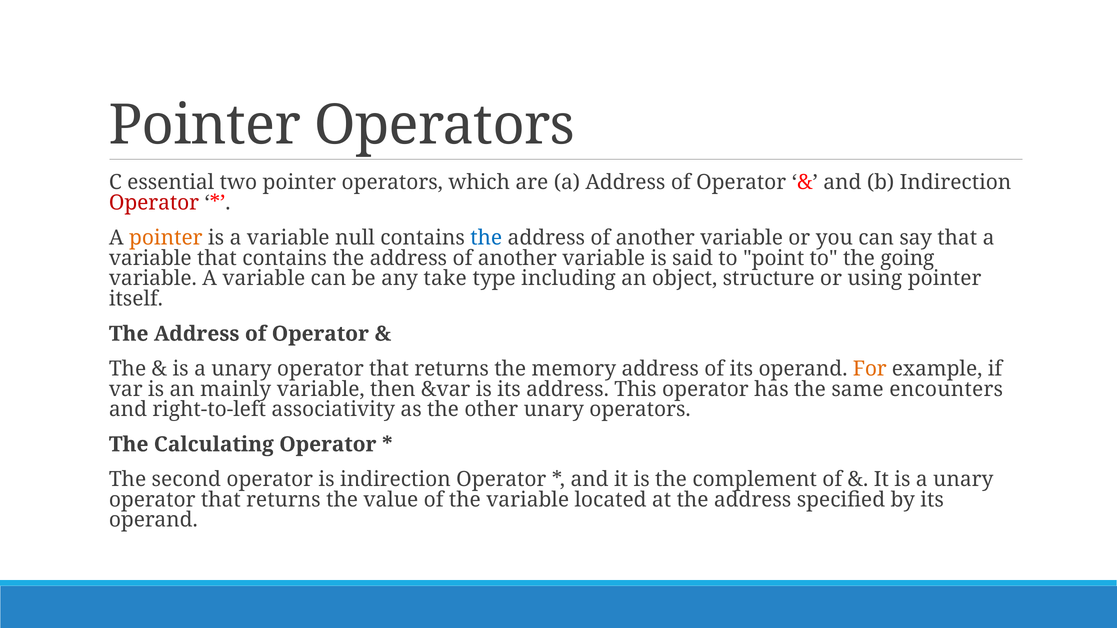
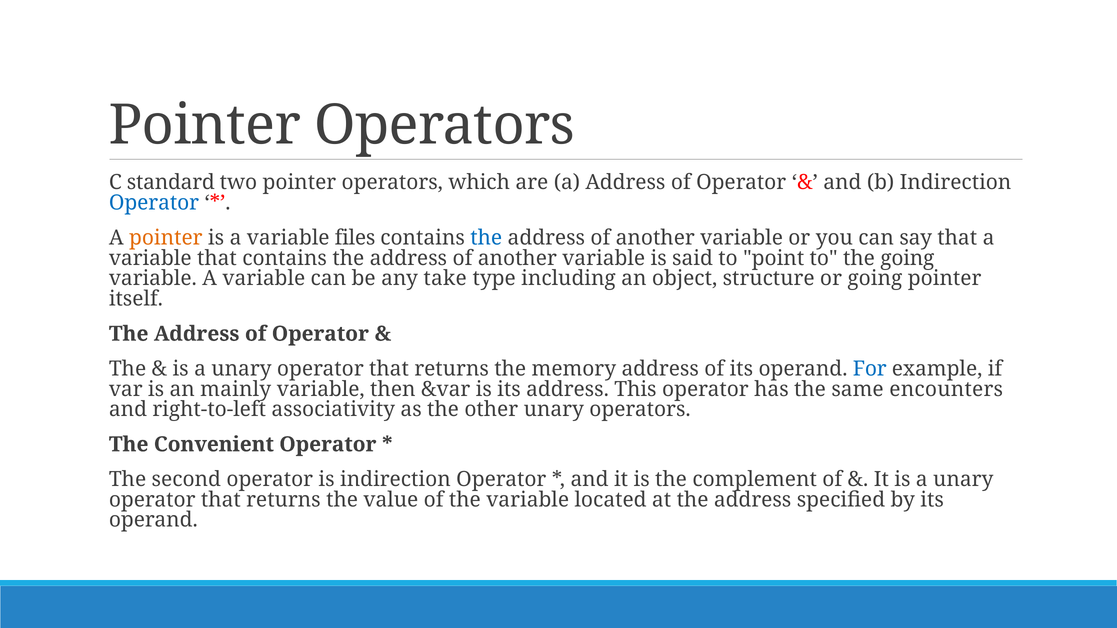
essential: essential -> standard
Operator at (154, 203) colour: red -> blue
null: null -> files
or using: using -> going
For colour: orange -> blue
Calculating: Calculating -> Convenient
